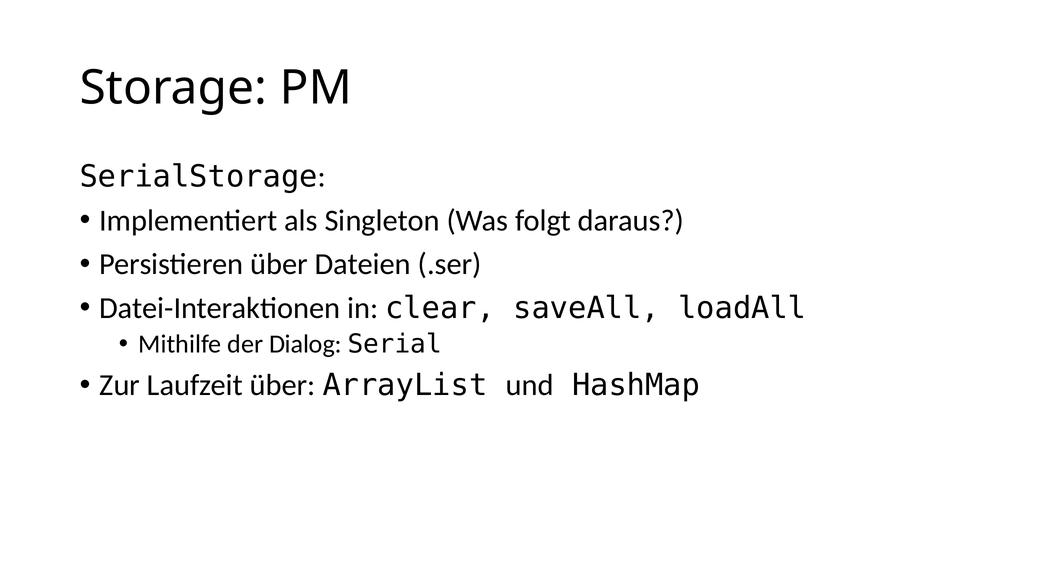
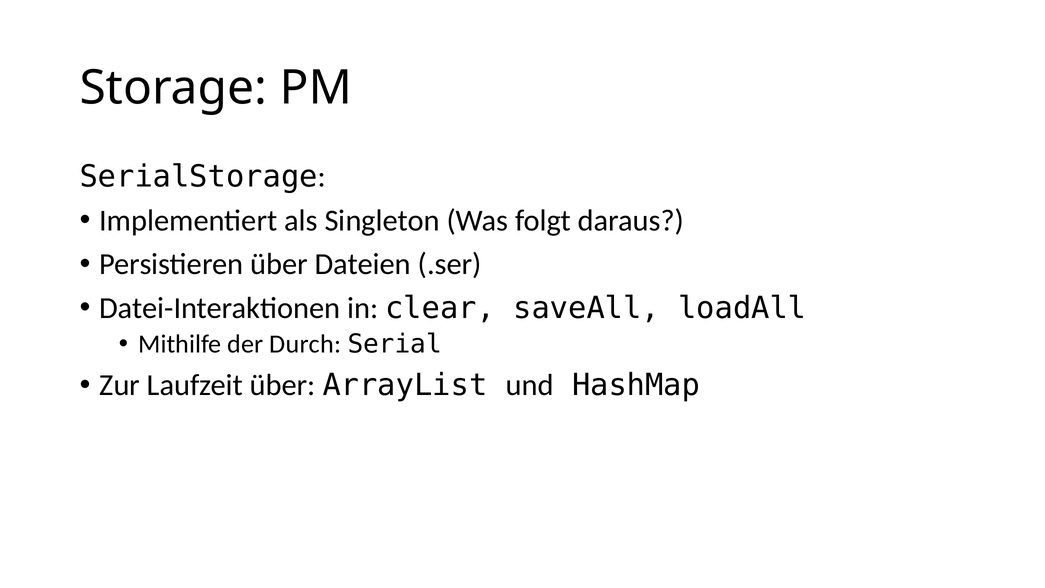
Dialog: Dialog -> Durch
